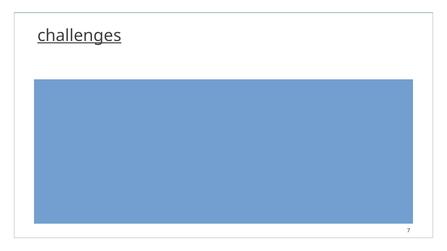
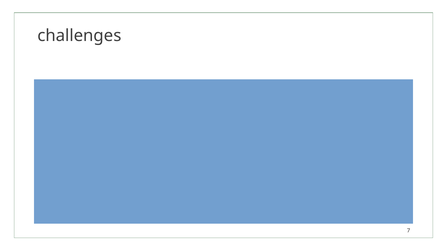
challenges underline: present -> none
